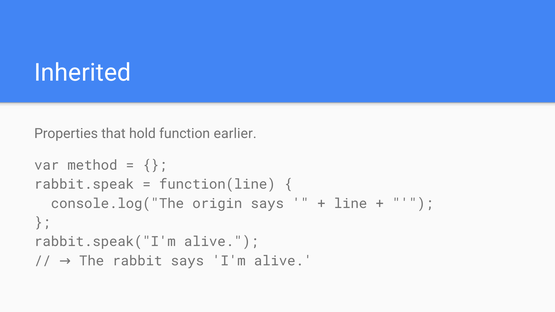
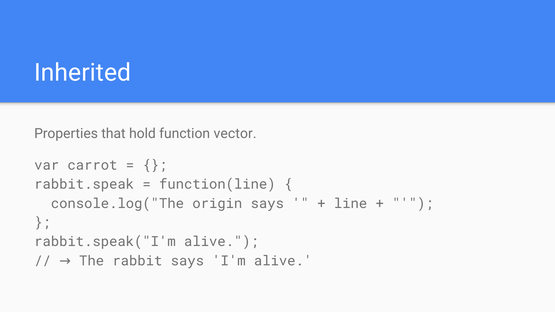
earlier: earlier -> vector
method: method -> carrot
